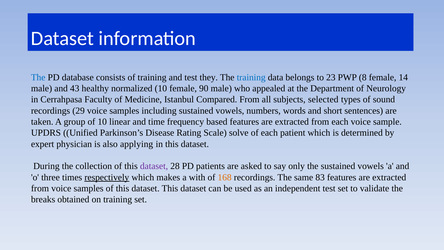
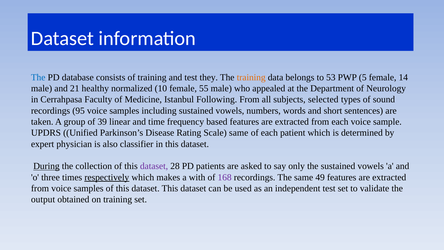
training at (251, 77) colour: blue -> orange
23: 23 -> 53
8: 8 -> 5
43: 43 -> 21
90: 90 -> 55
Compared: Compared -> Following
29: 29 -> 95
of 10: 10 -> 39
Scale solve: solve -> same
applying: applying -> classifier
During underline: none -> present
168 colour: orange -> purple
83: 83 -> 49
breaks: breaks -> output
